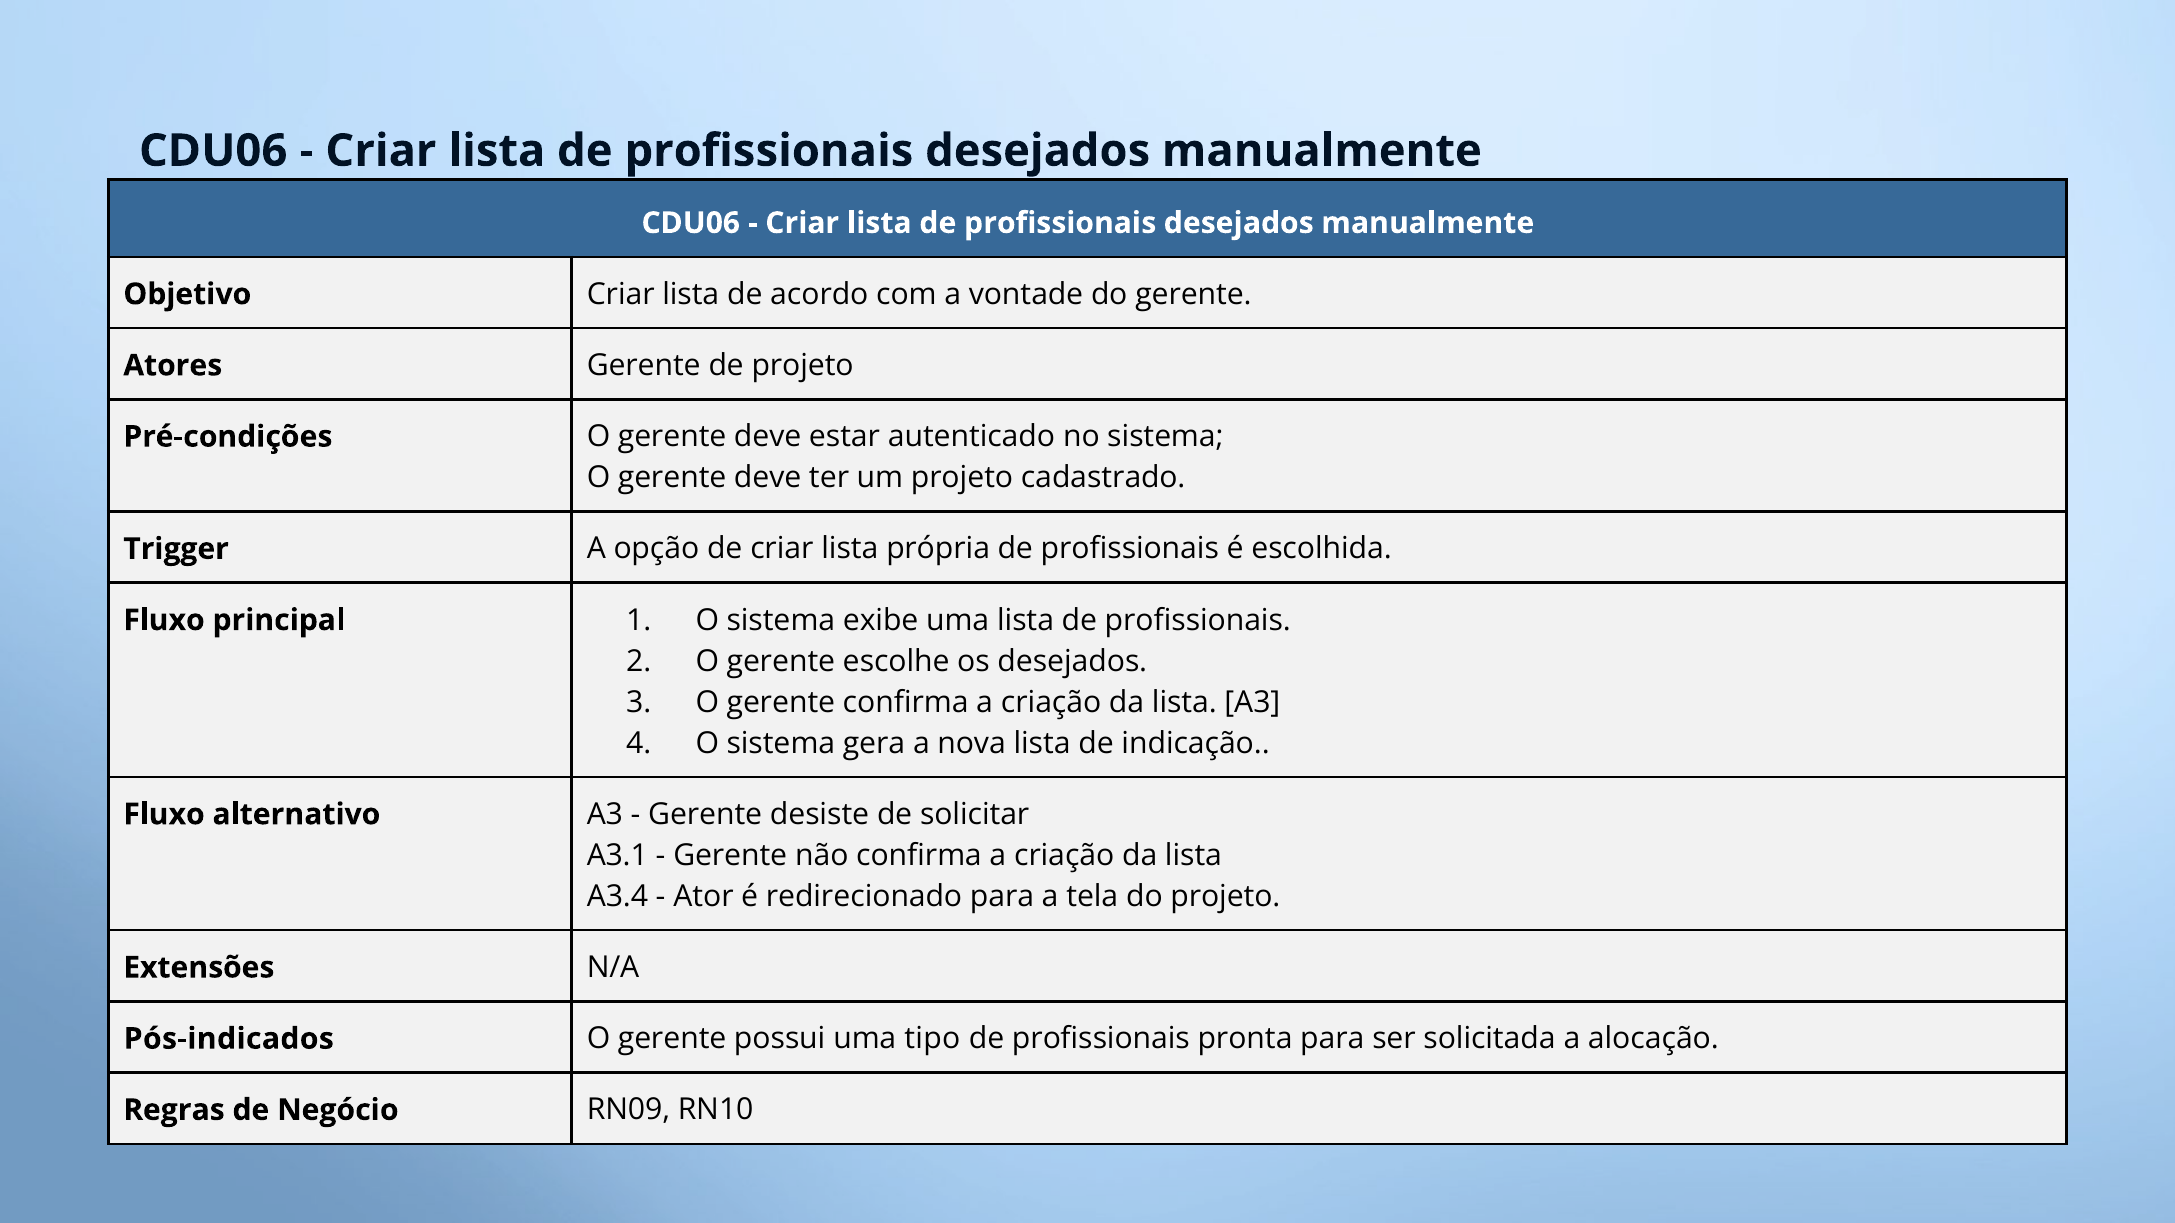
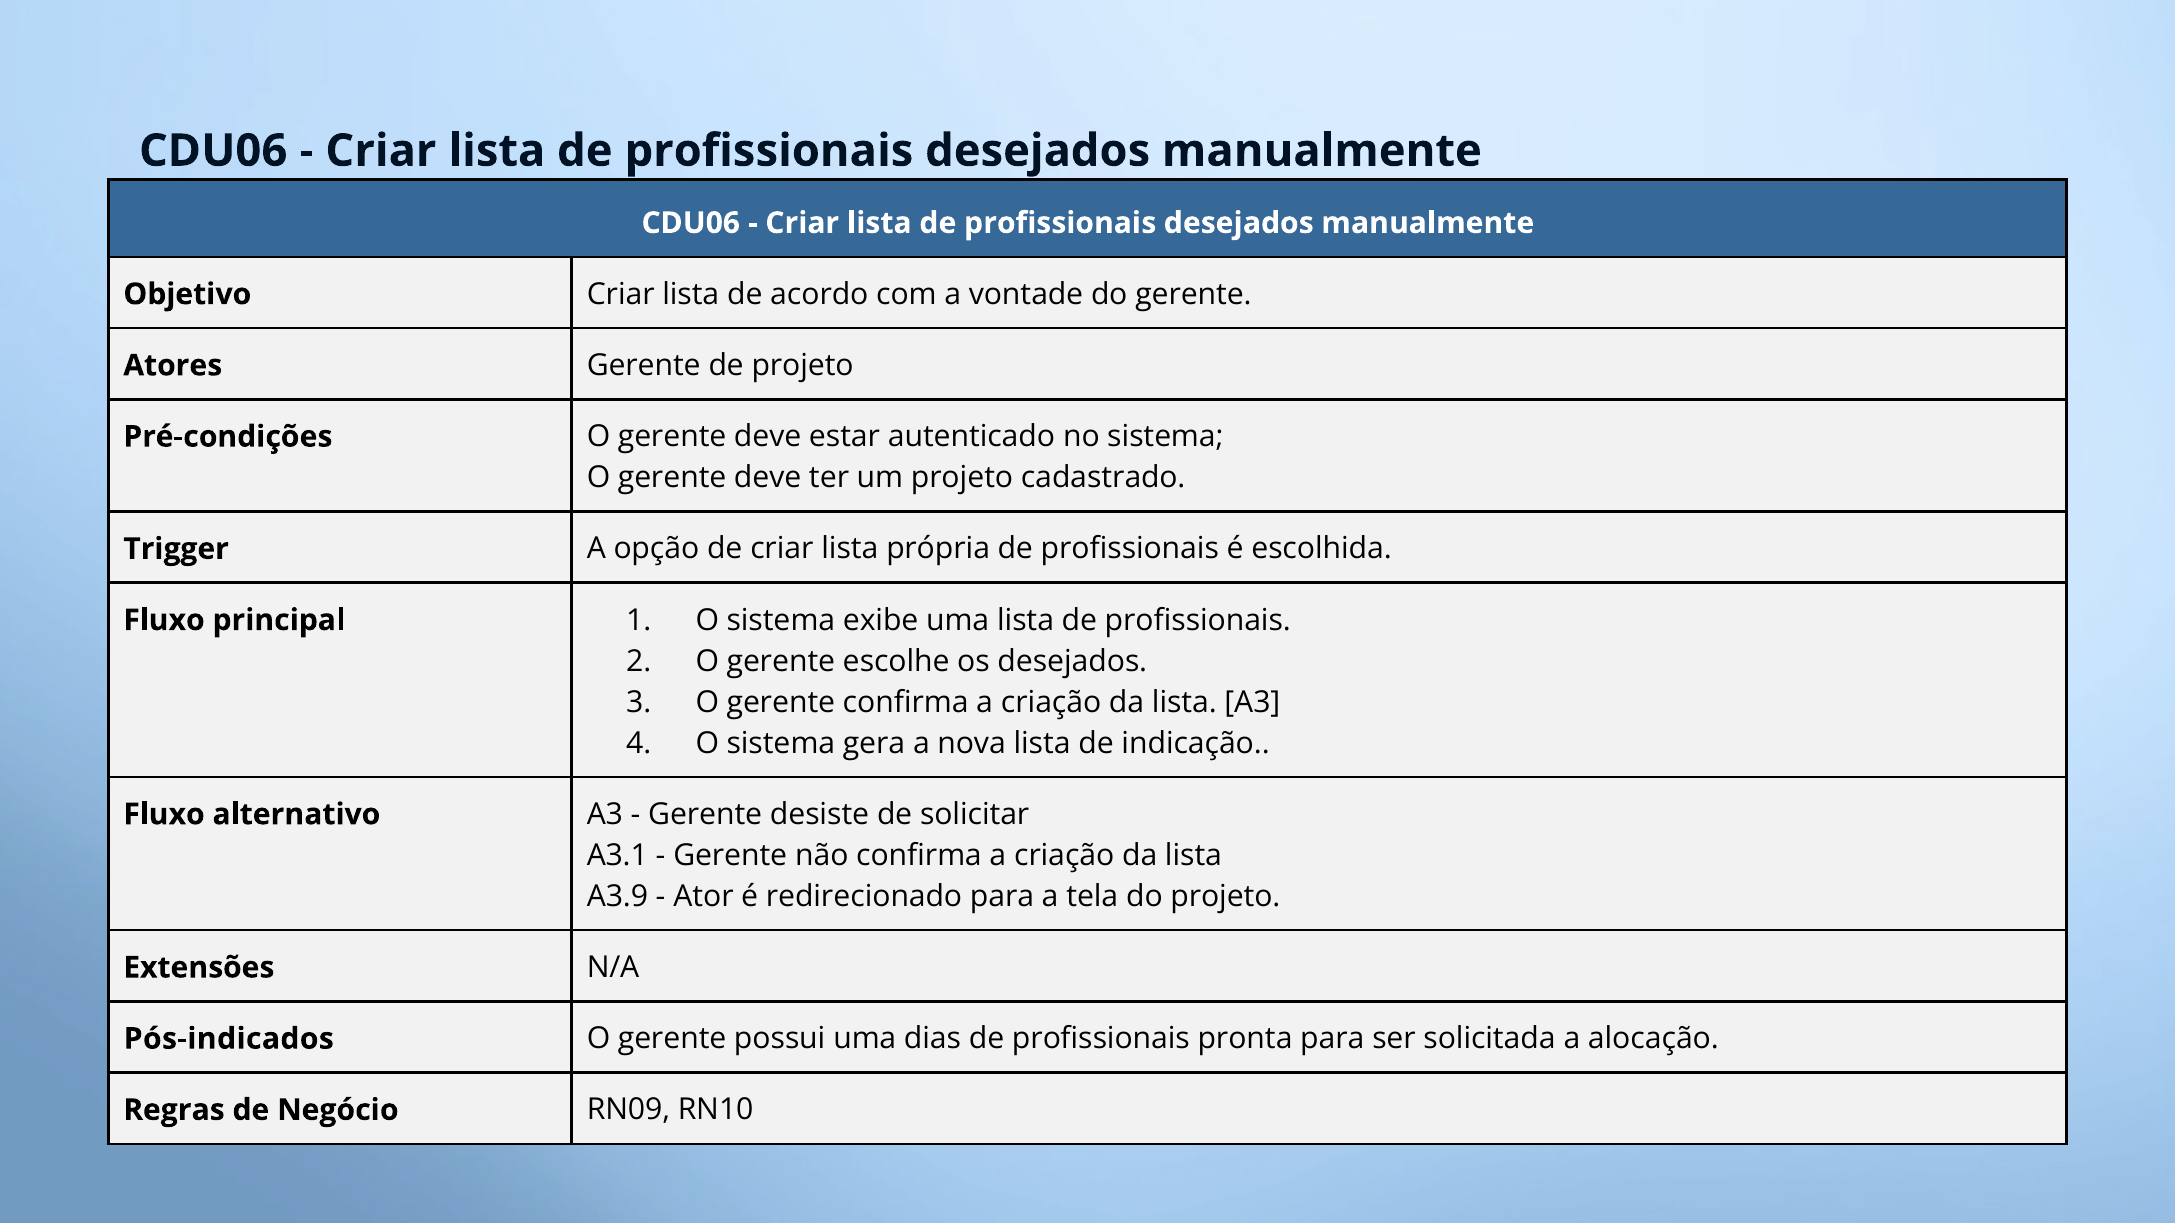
A3.4: A3.4 -> A3.9
tipo: tipo -> dias
